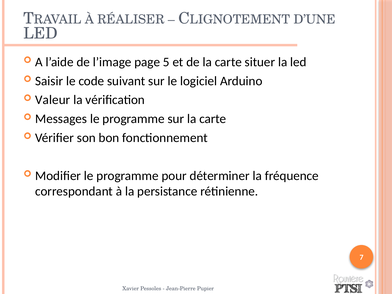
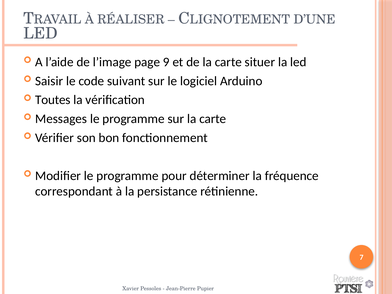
5: 5 -> 9
Valeur: Valeur -> Toutes
